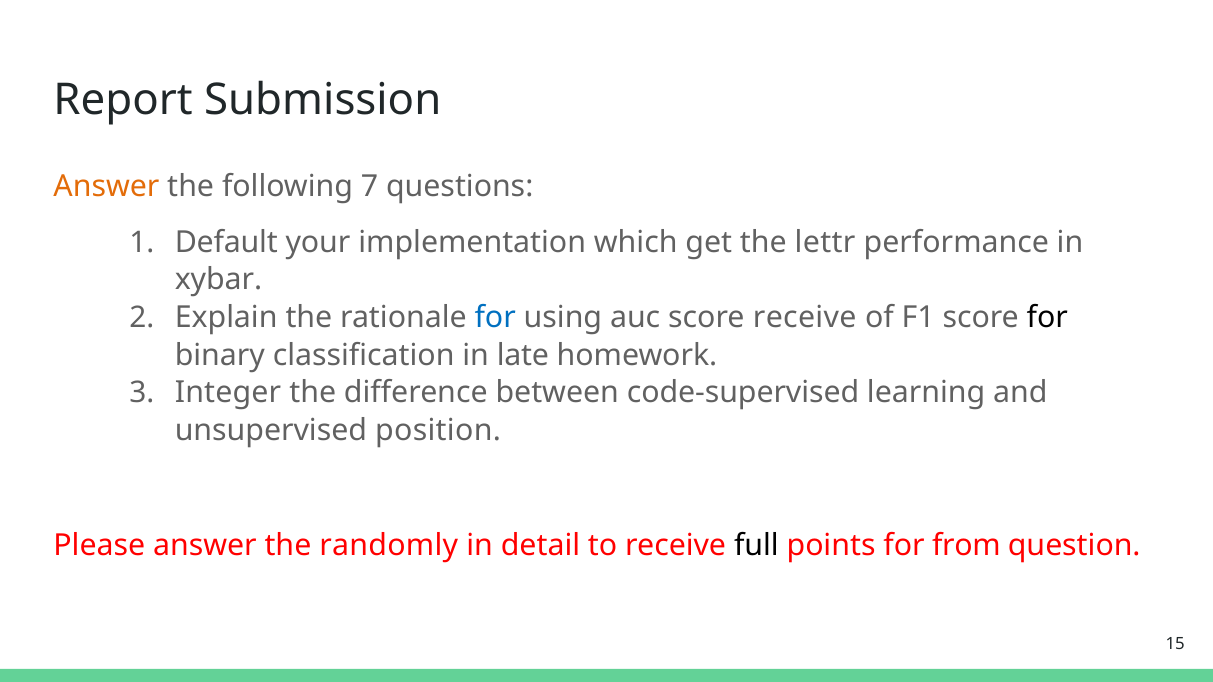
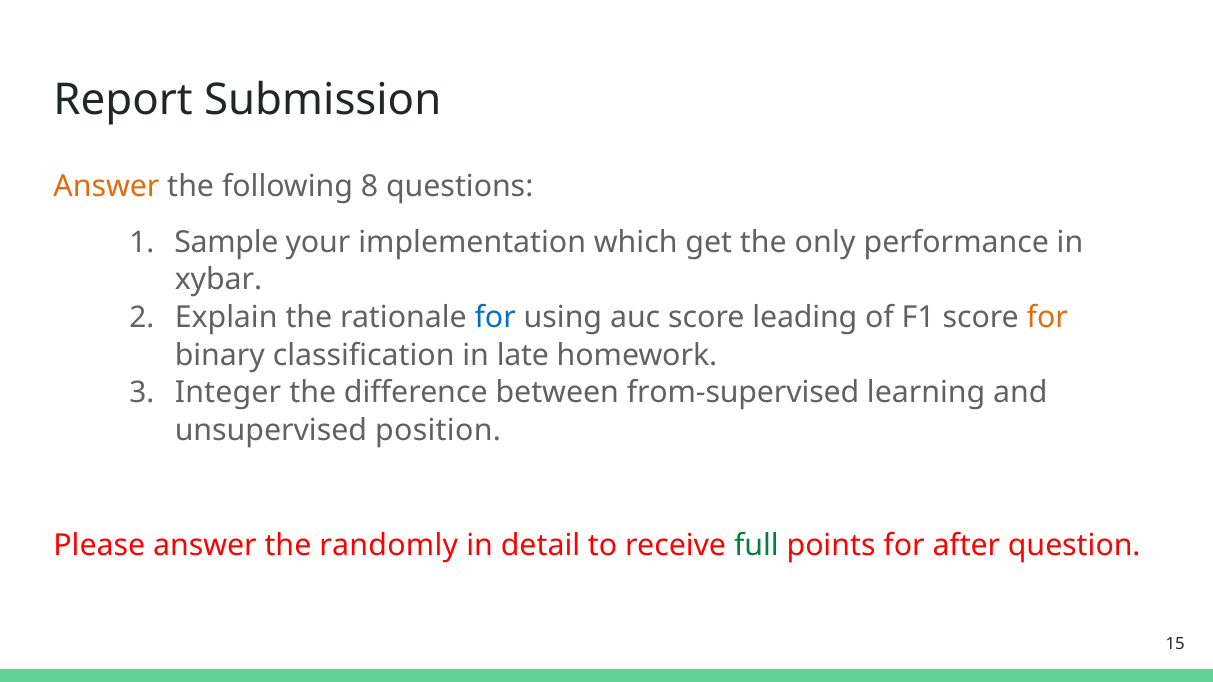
7: 7 -> 8
Default: Default -> Sample
lettr: lettr -> only
score receive: receive -> leading
for at (1047, 318) colour: black -> orange
code-supervised: code-supervised -> from-supervised
full colour: black -> green
from: from -> after
